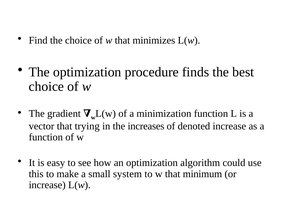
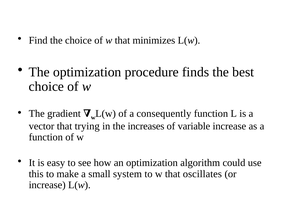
minimization: minimization -> consequently
denoted: denoted -> variable
minimum: minimum -> oscillates
